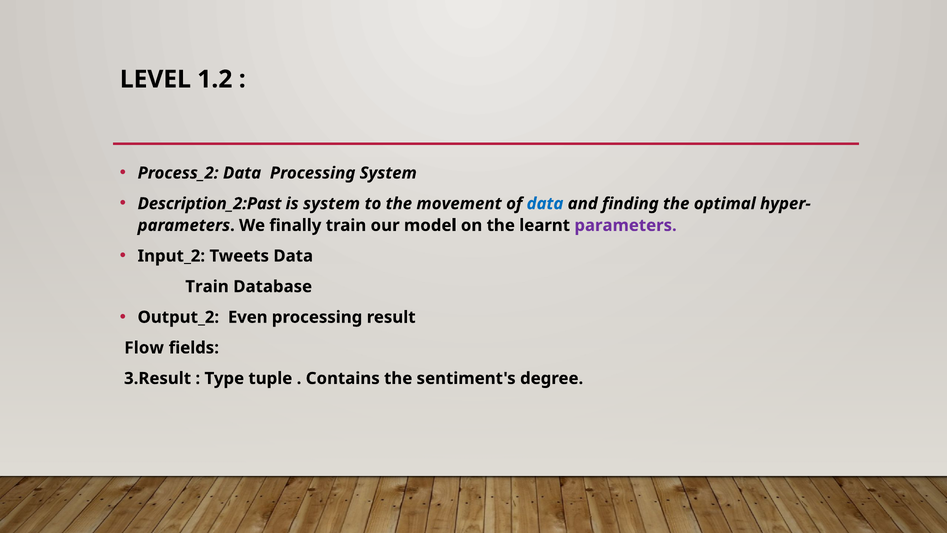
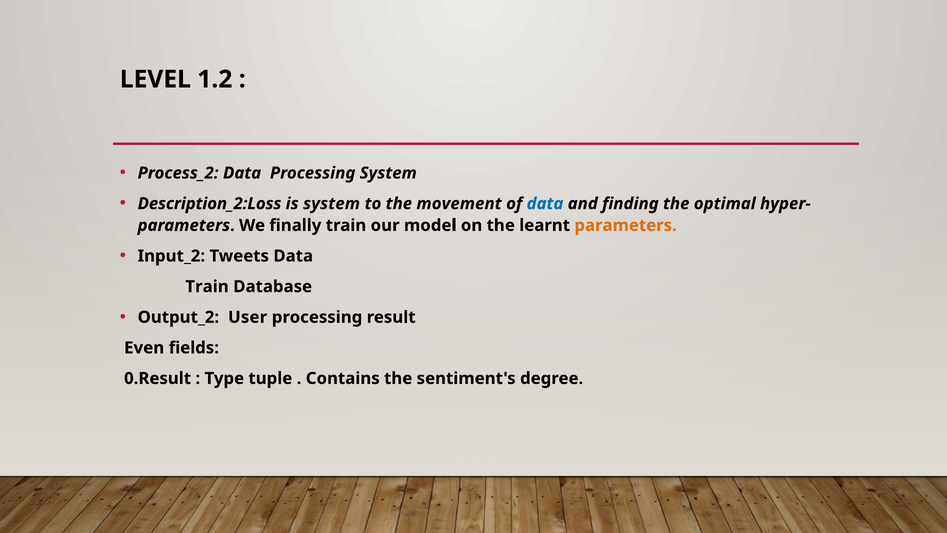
Description_2:Past: Description_2:Past -> Description_2:Loss
parameters at (626, 225) colour: purple -> orange
Even: Even -> User
Flow: Flow -> Even
3.Result: 3.Result -> 0.Result
